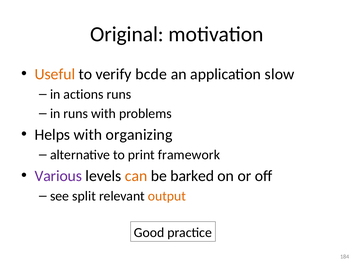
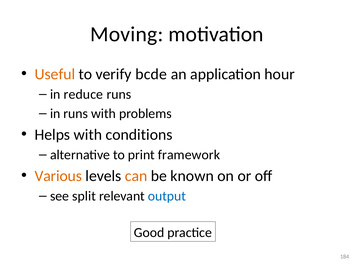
Original: Original -> Moving
slow: slow -> hour
actions: actions -> reduce
organizing: organizing -> conditions
Various colour: purple -> orange
barked: barked -> known
output colour: orange -> blue
